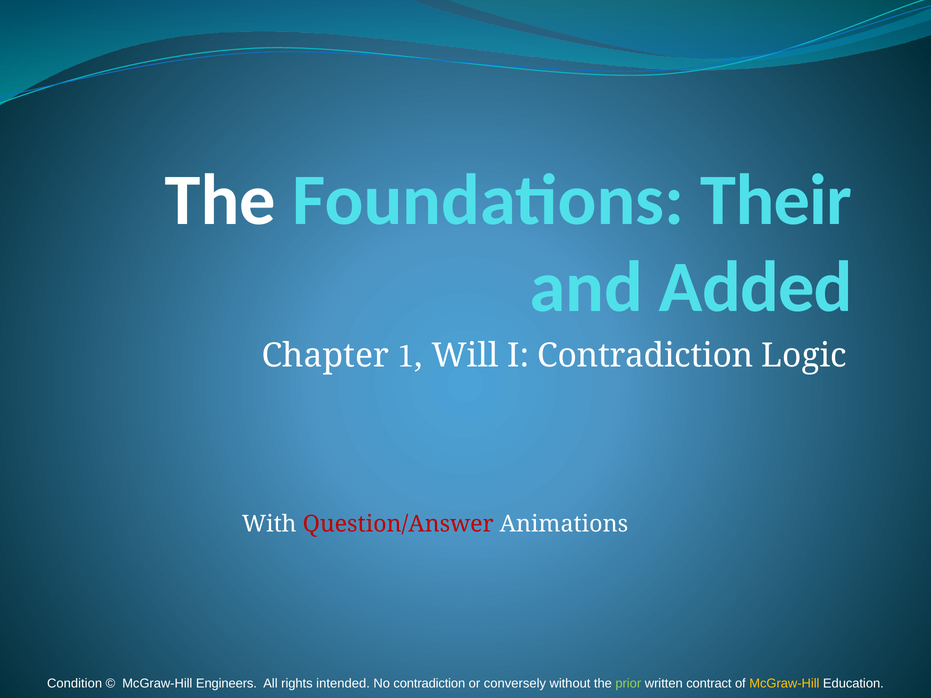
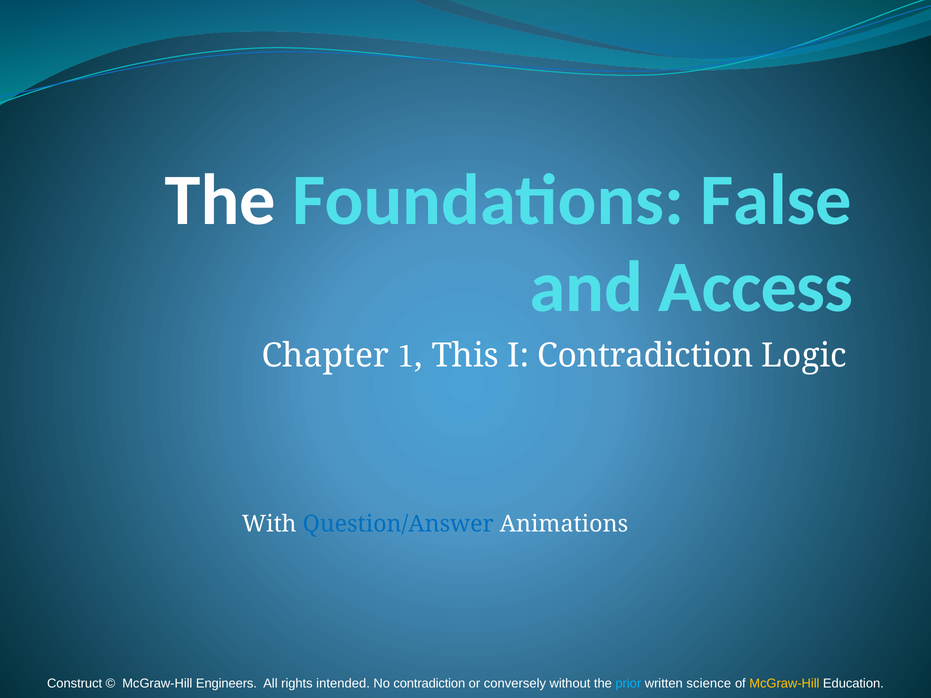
Their: Their -> False
Added: Added -> Access
Will: Will -> This
Question/Answer colour: red -> blue
Condition: Condition -> Construct
prior colour: light green -> light blue
contract: contract -> science
